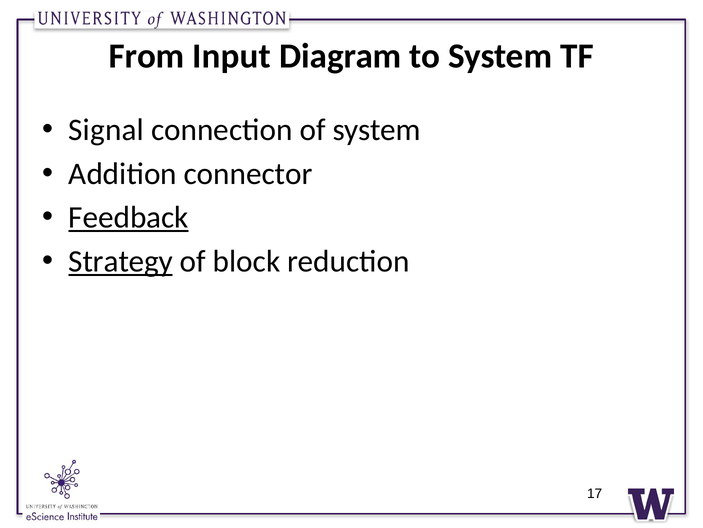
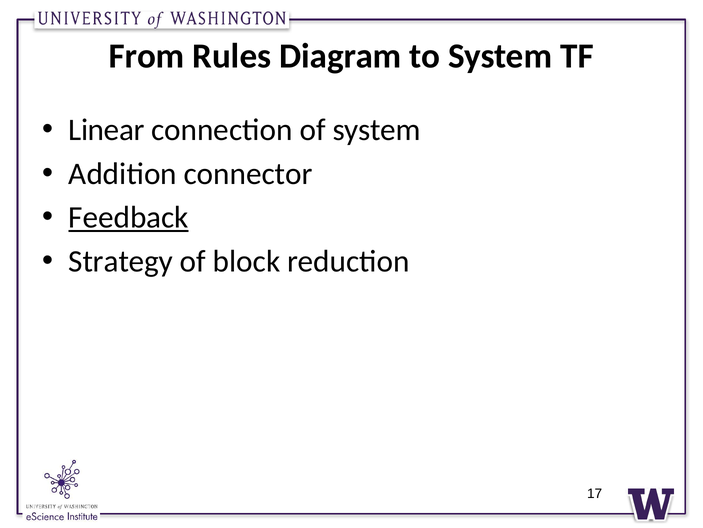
Input: Input -> Rules
Signal: Signal -> Linear
Strategy underline: present -> none
